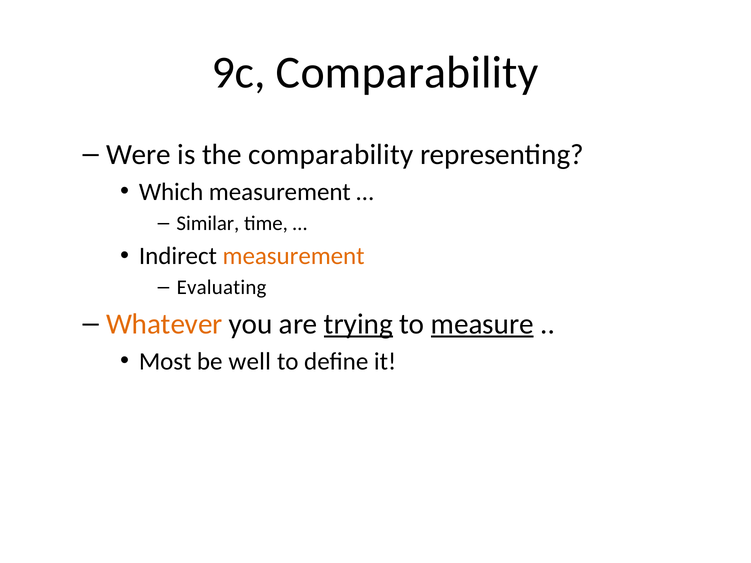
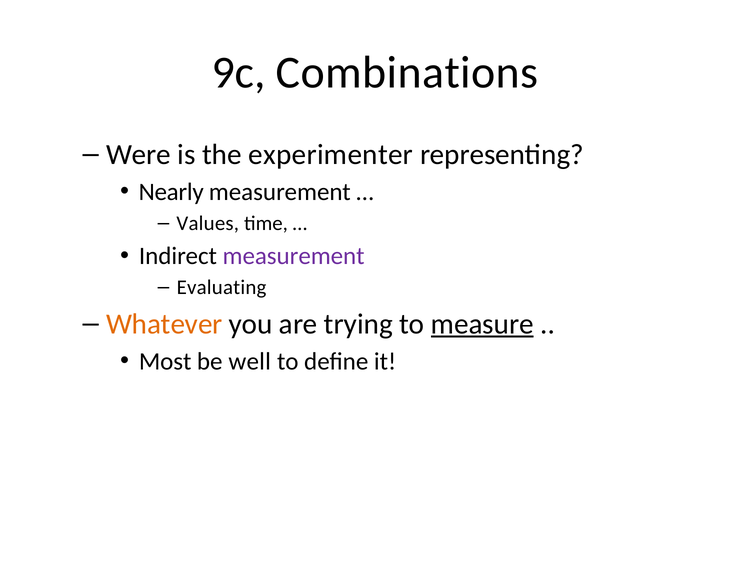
9c Comparability: Comparability -> Combinations
the comparability: comparability -> experimenter
Which: Which -> Nearly
Similar: Similar -> Values
measurement at (294, 256) colour: orange -> purple
trying underline: present -> none
